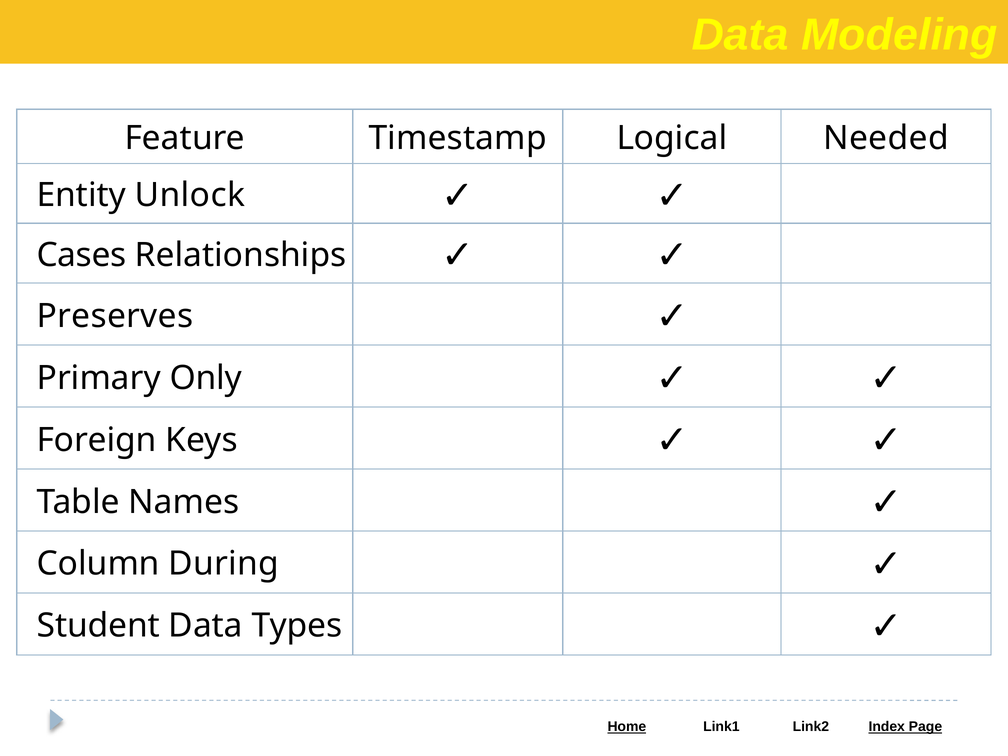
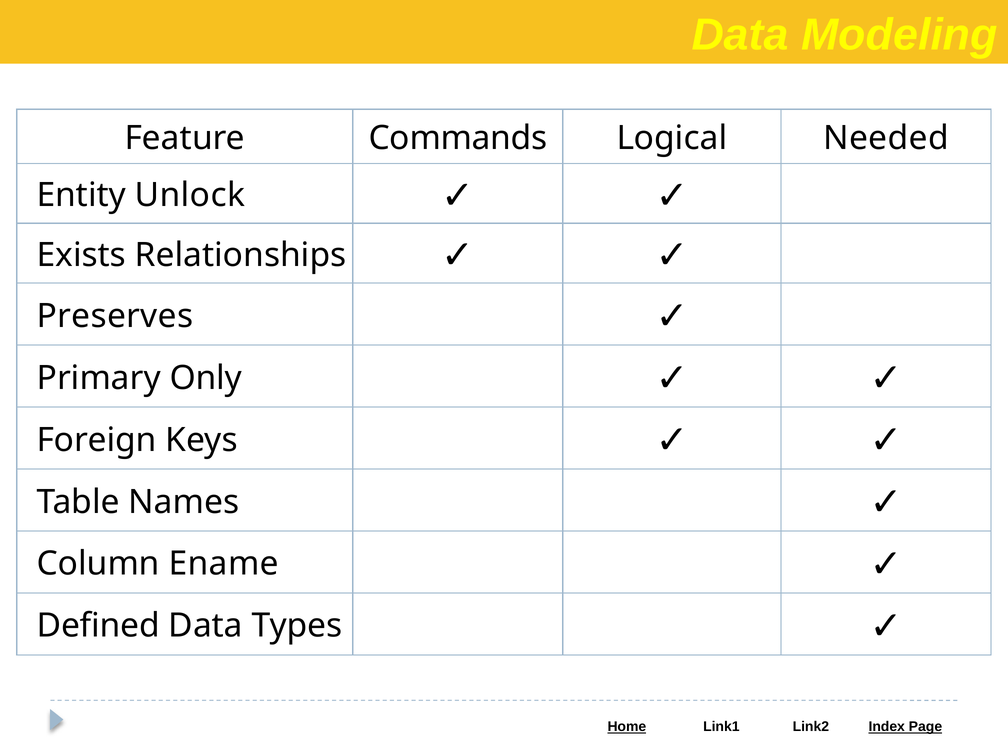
Timestamp: Timestamp -> Commands
Cases: Cases -> Exists
During: During -> Ename
Student: Student -> Defined
